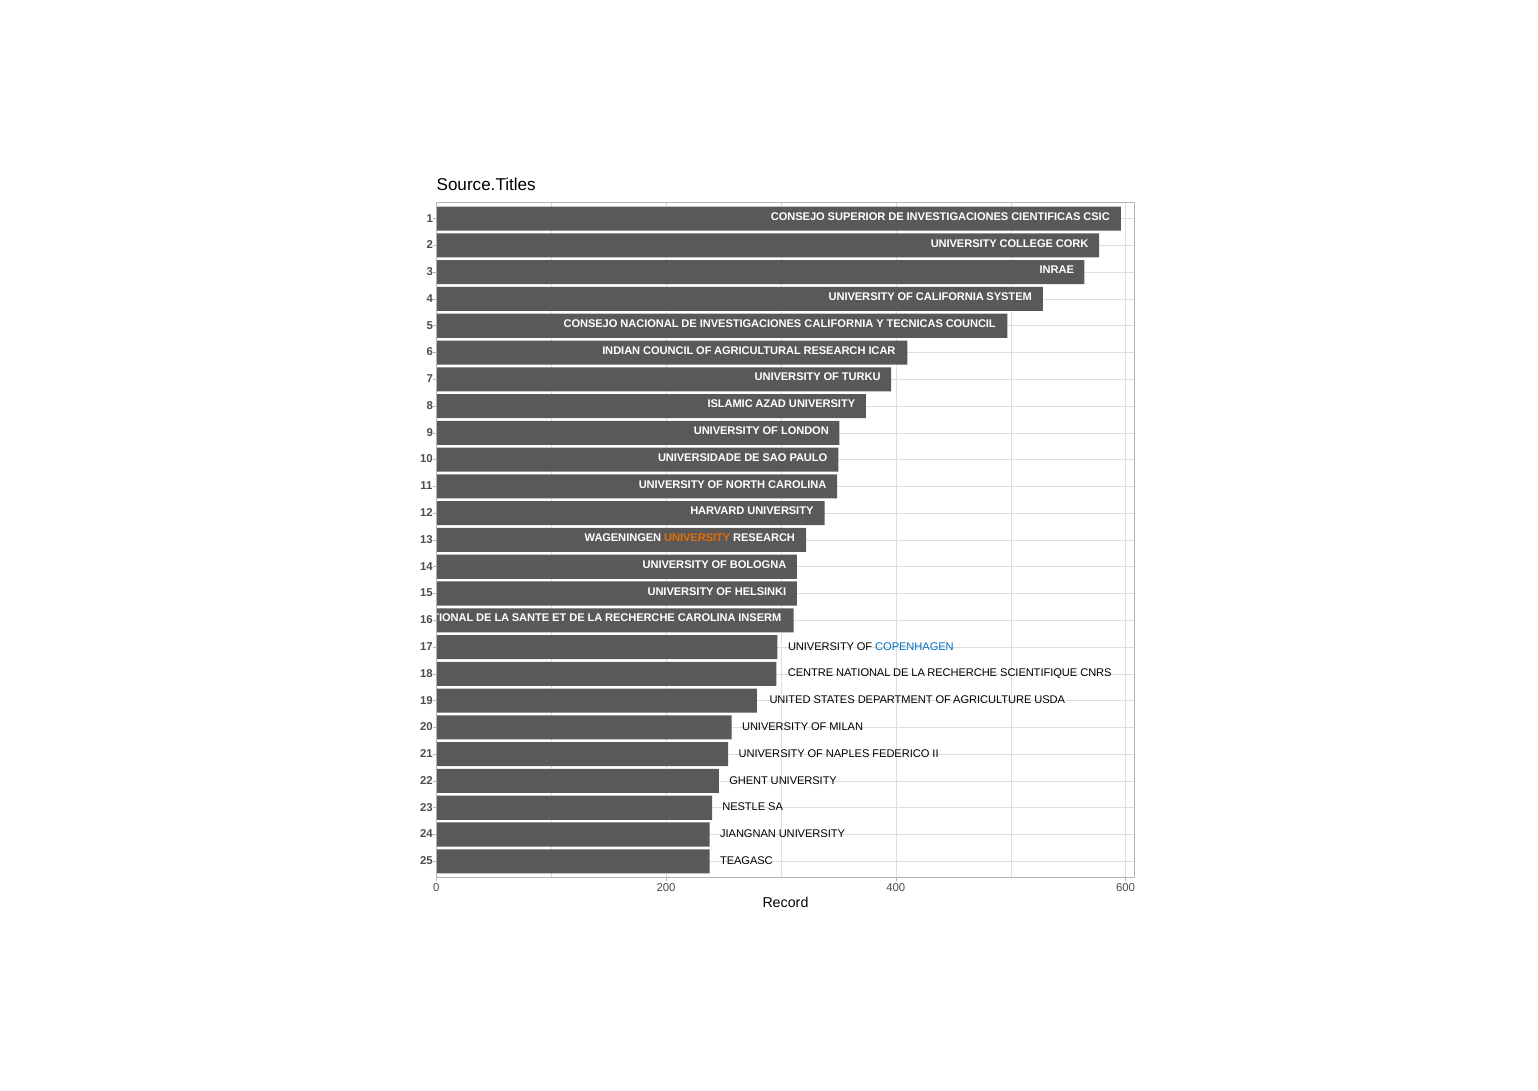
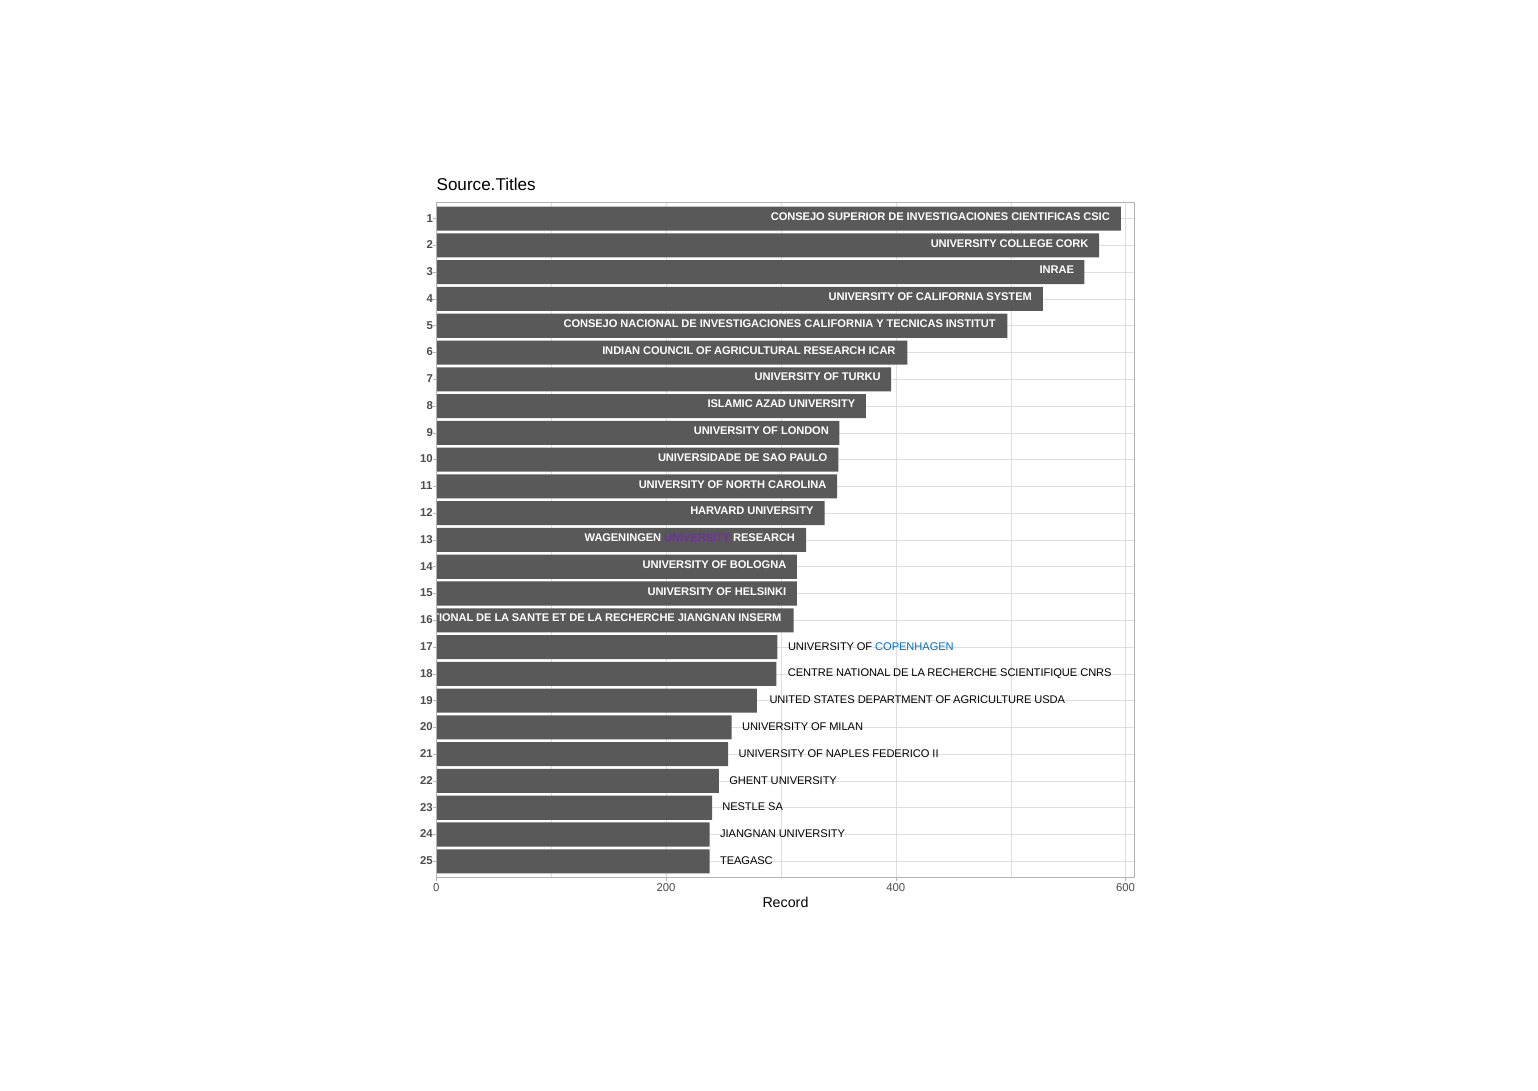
TECNICAS COUNCIL: COUNCIL -> INSTITUT
UNIVERSITY at (697, 538) colour: orange -> purple
RECHERCHE CAROLINA: CAROLINA -> JIANGNAN
